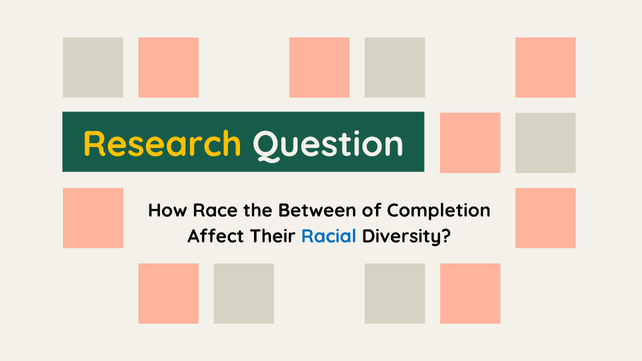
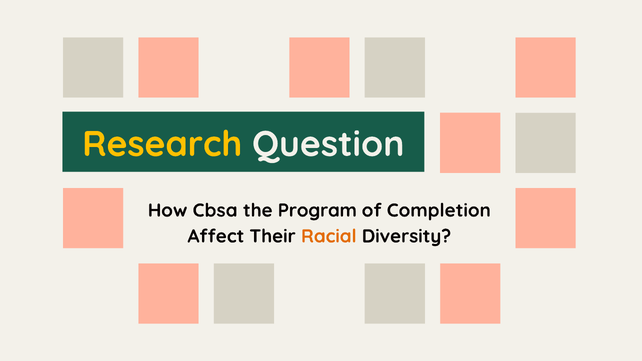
Race: Race -> Cbsa
Between: Between -> Program
Racial colour: blue -> orange
